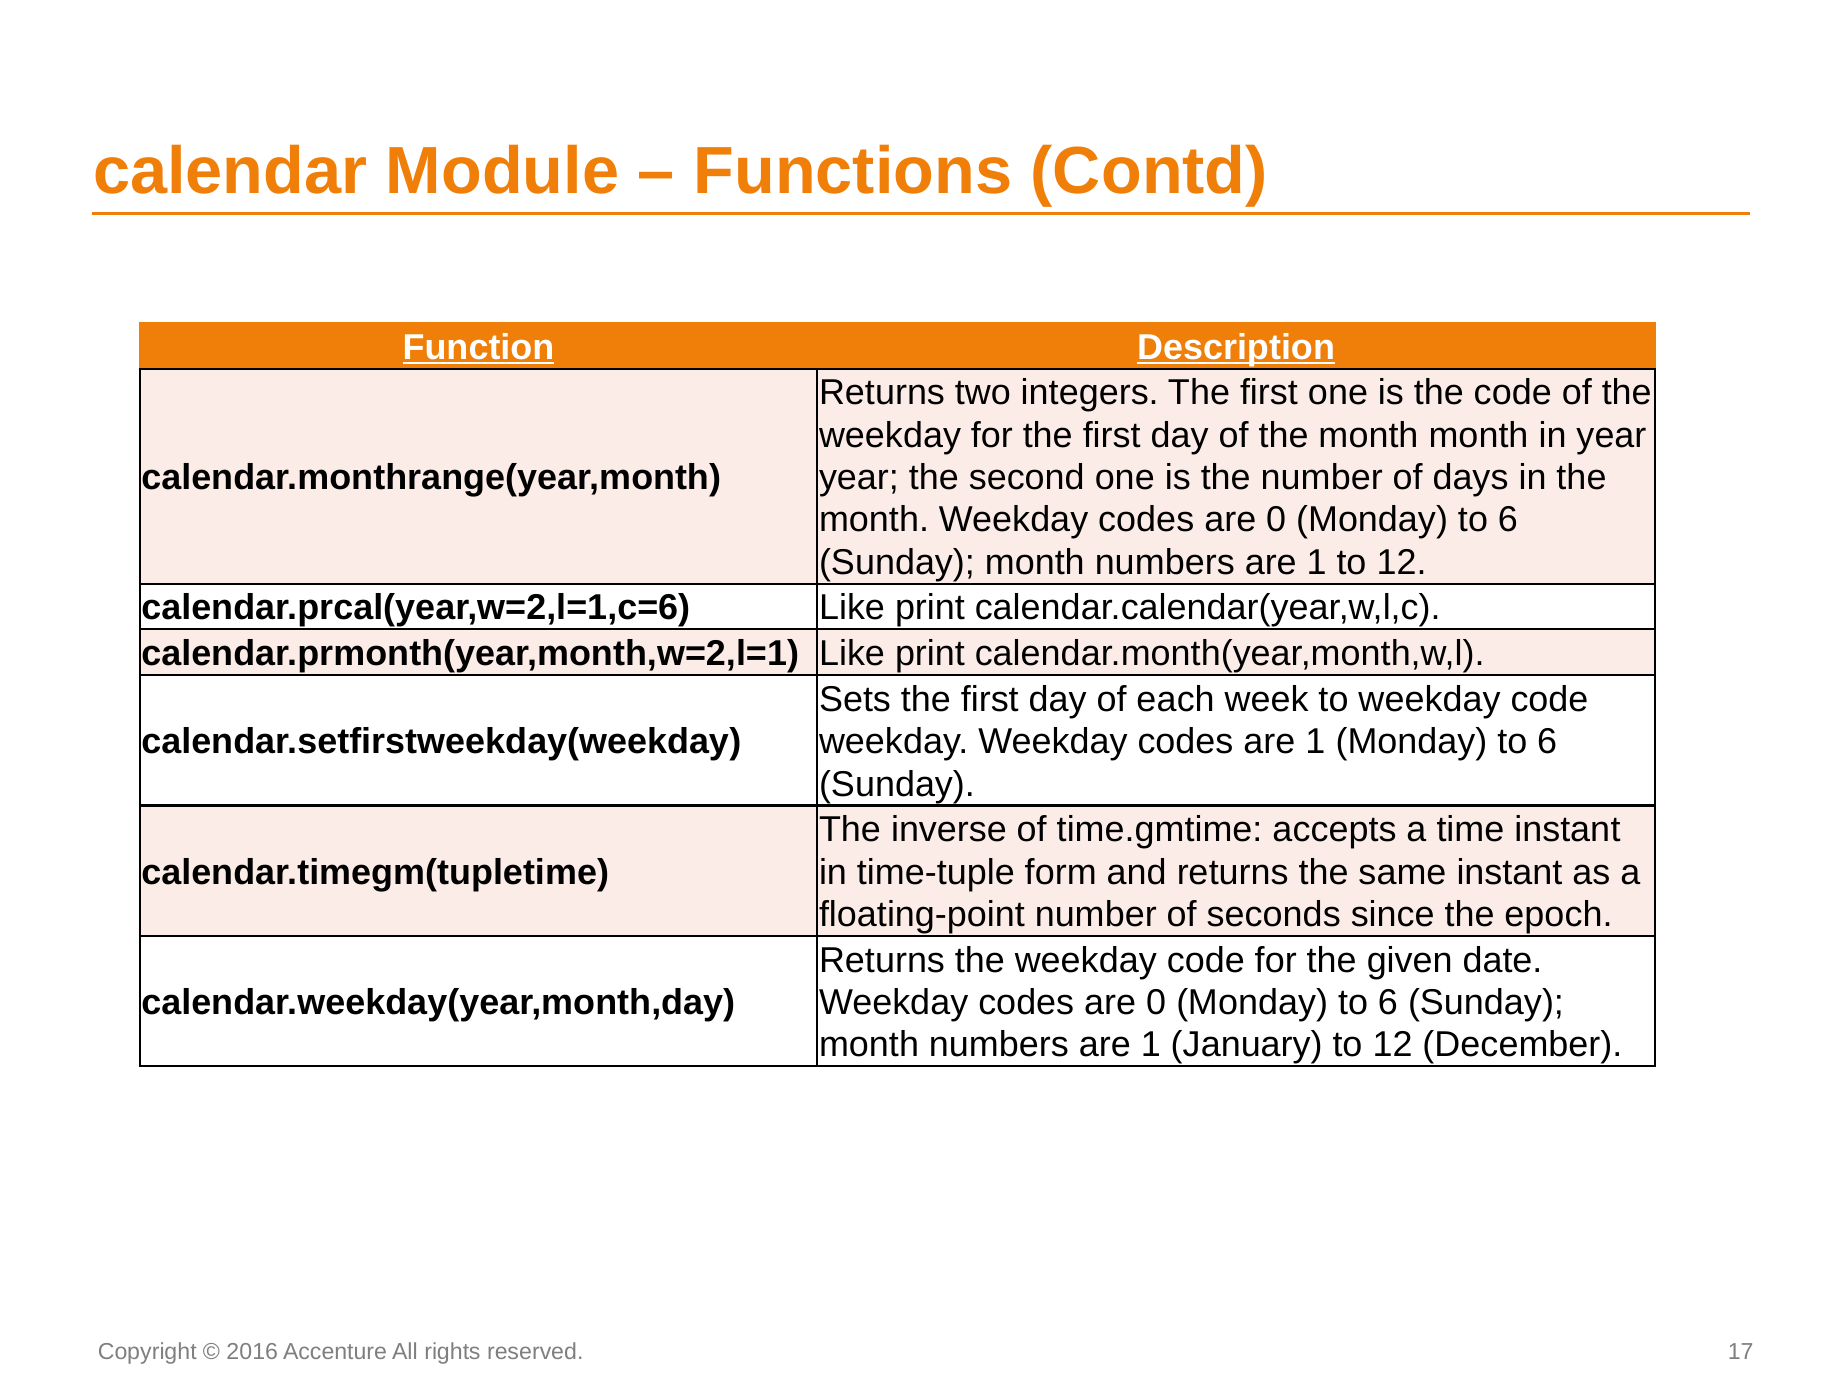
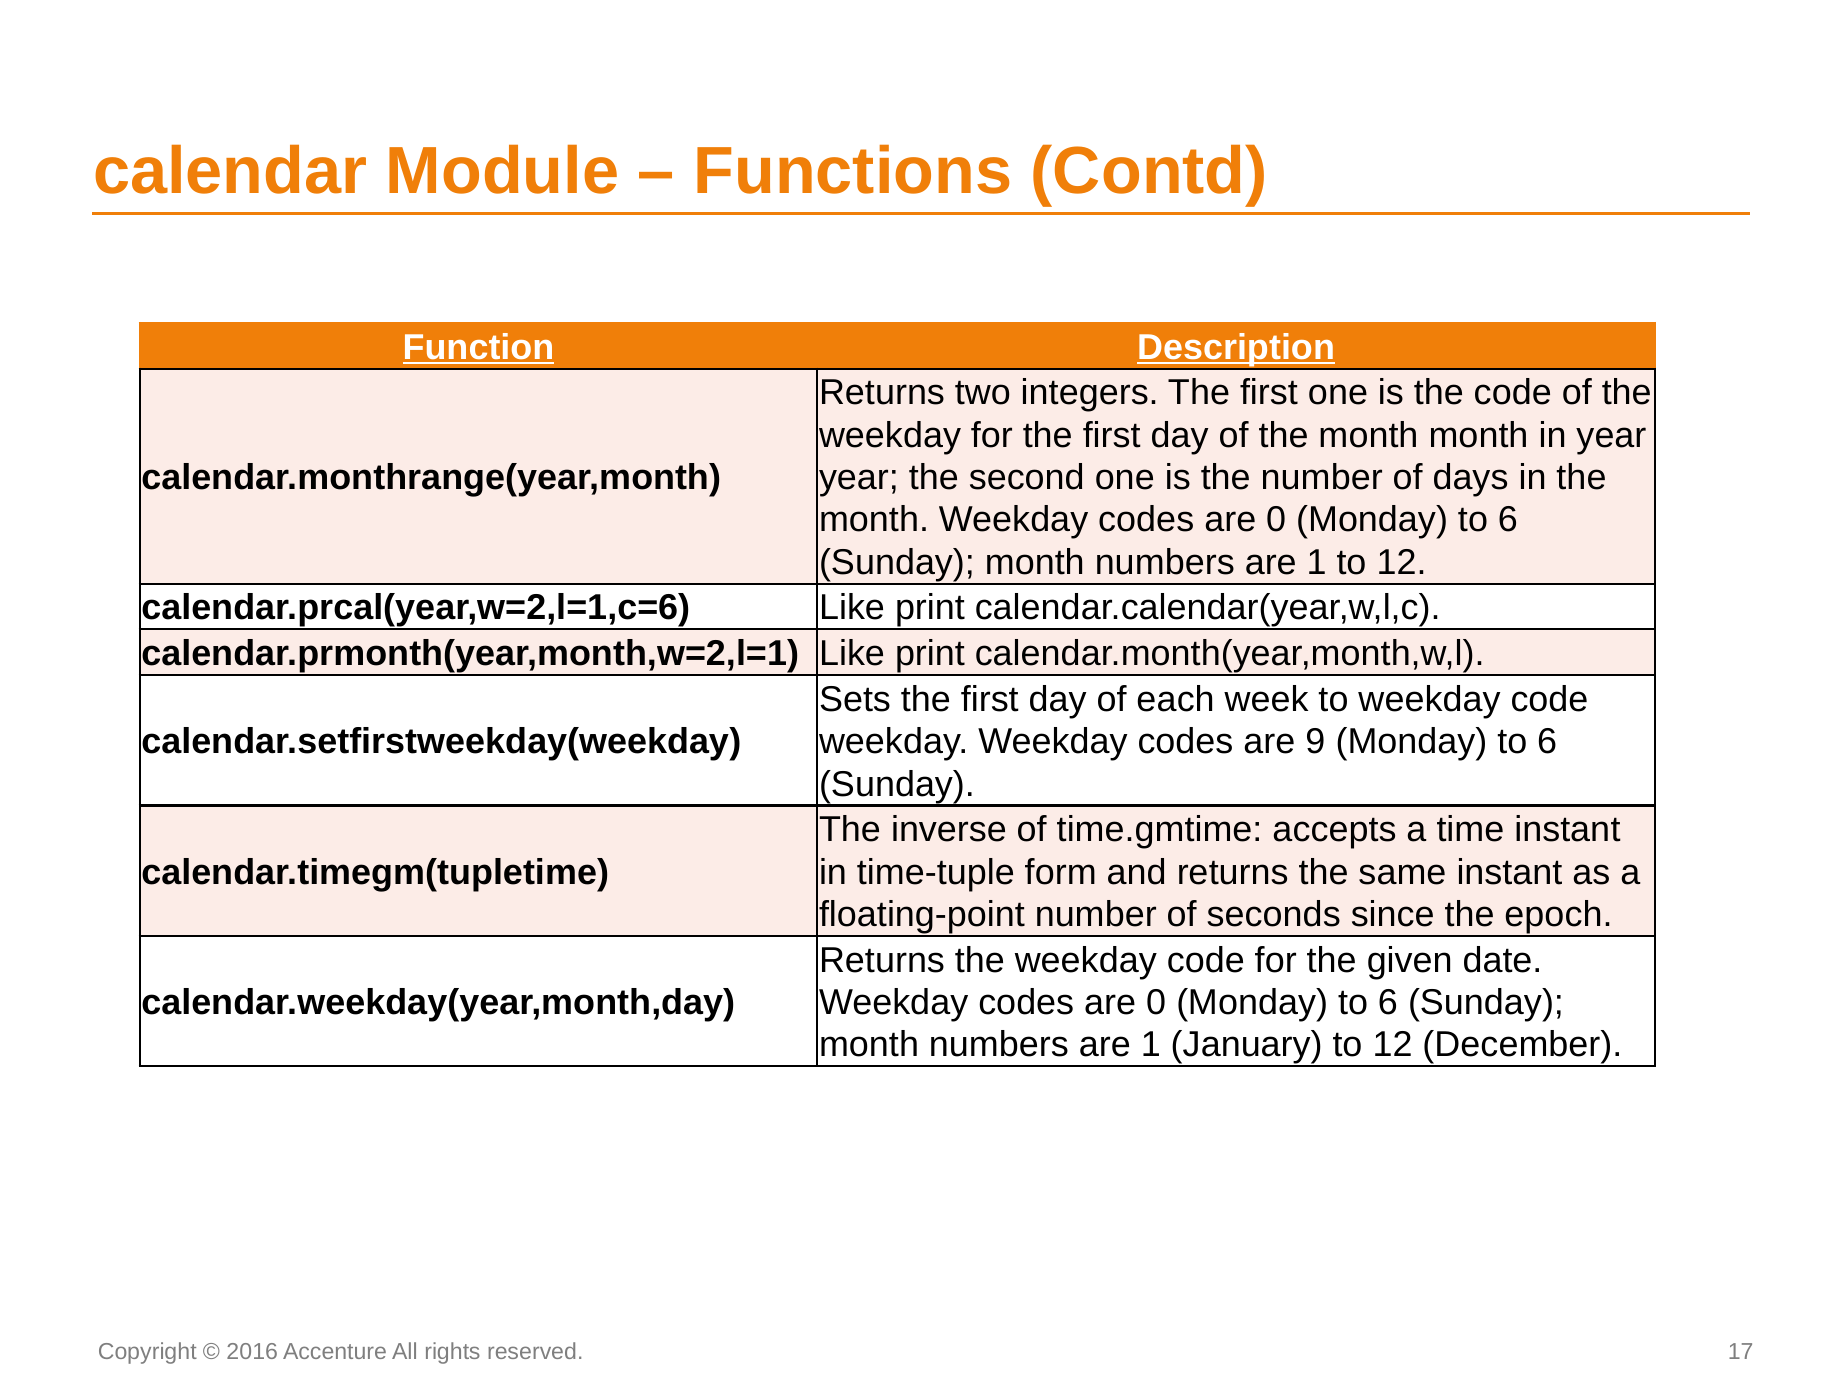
codes are 1: 1 -> 9
